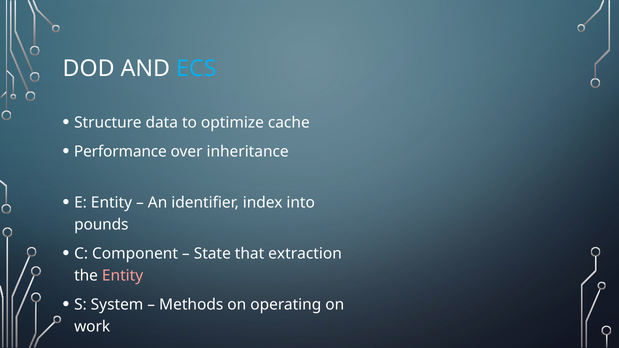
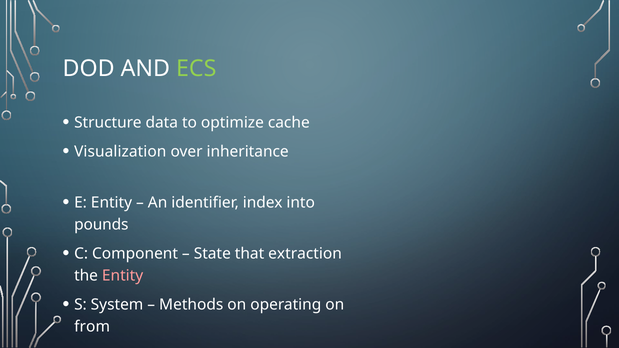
ECS colour: light blue -> light green
Performance: Performance -> Visualization
work: work -> from
